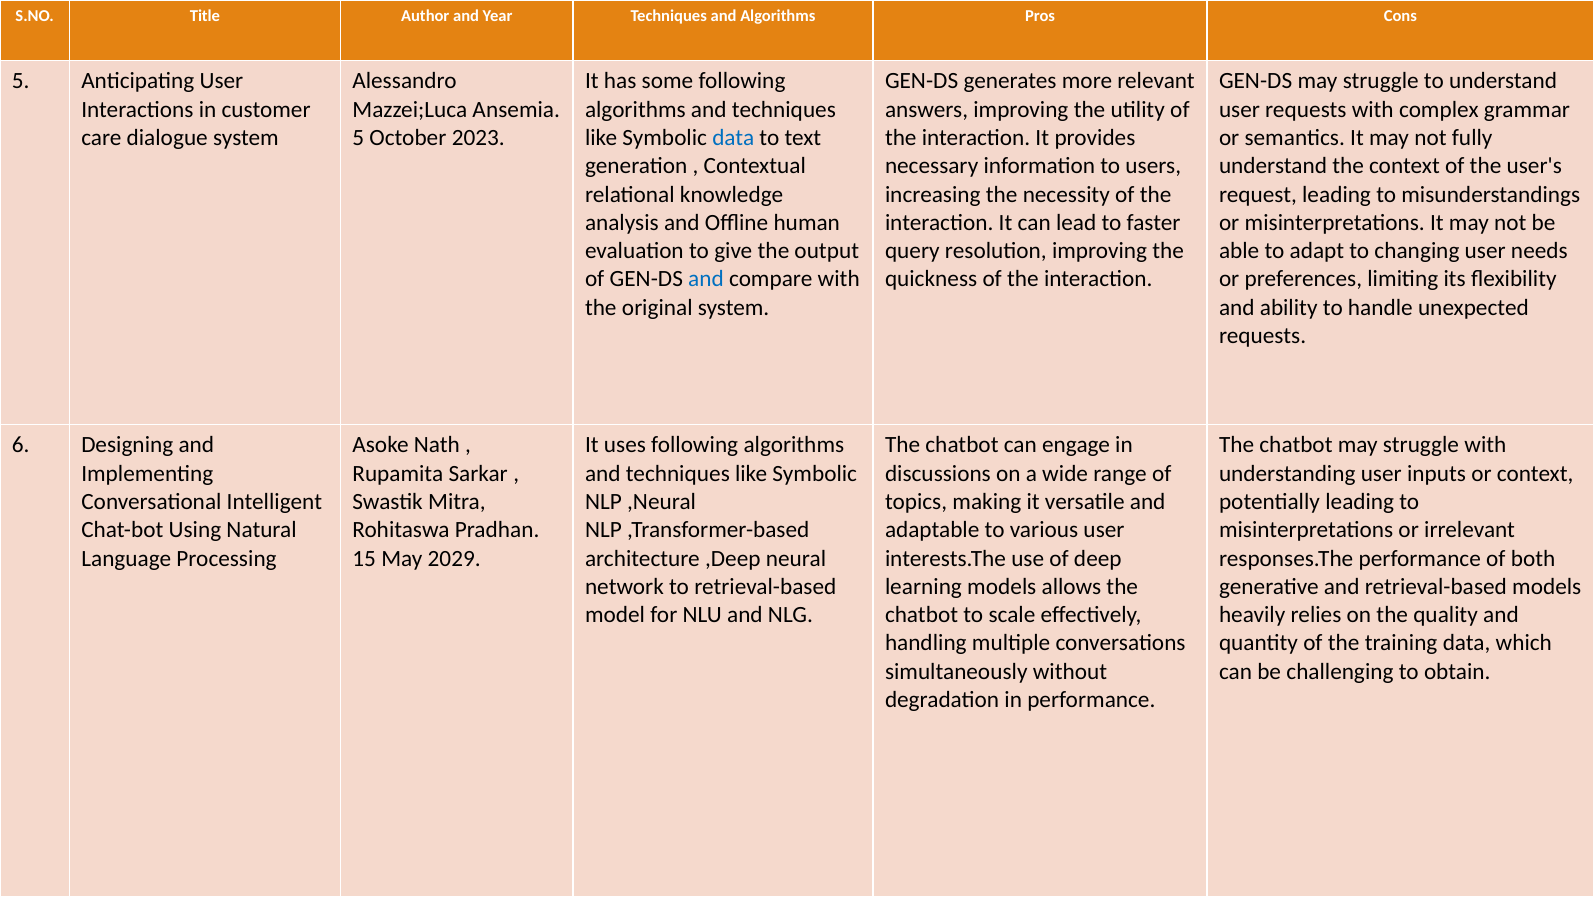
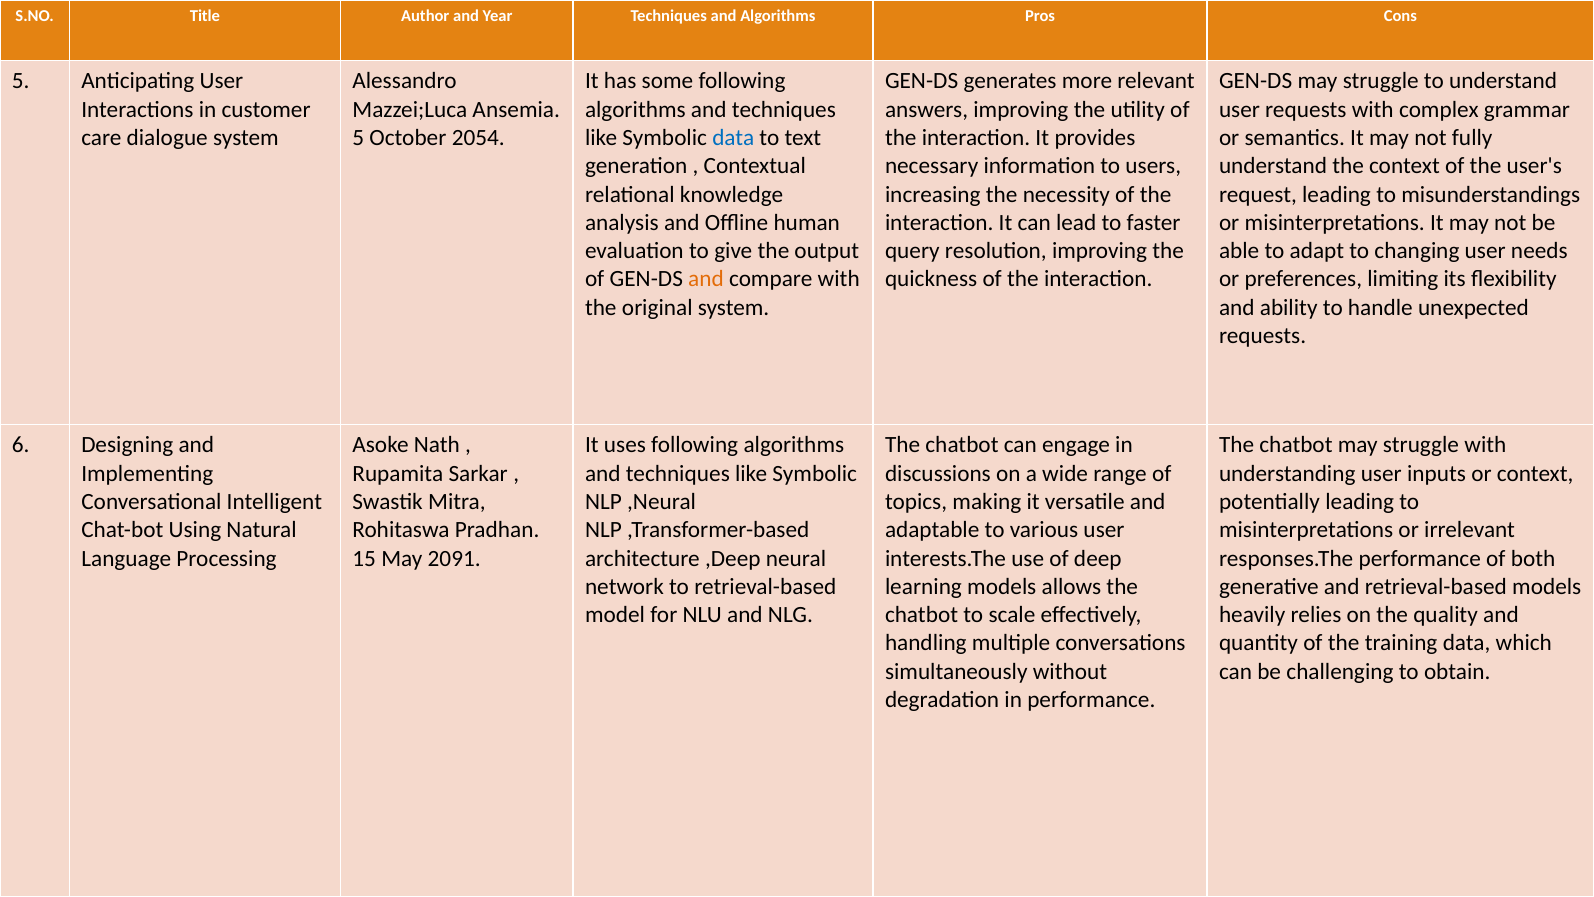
2023: 2023 -> 2054
and at (706, 279) colour: blue -> orange
2029: 2029 -> 2091
